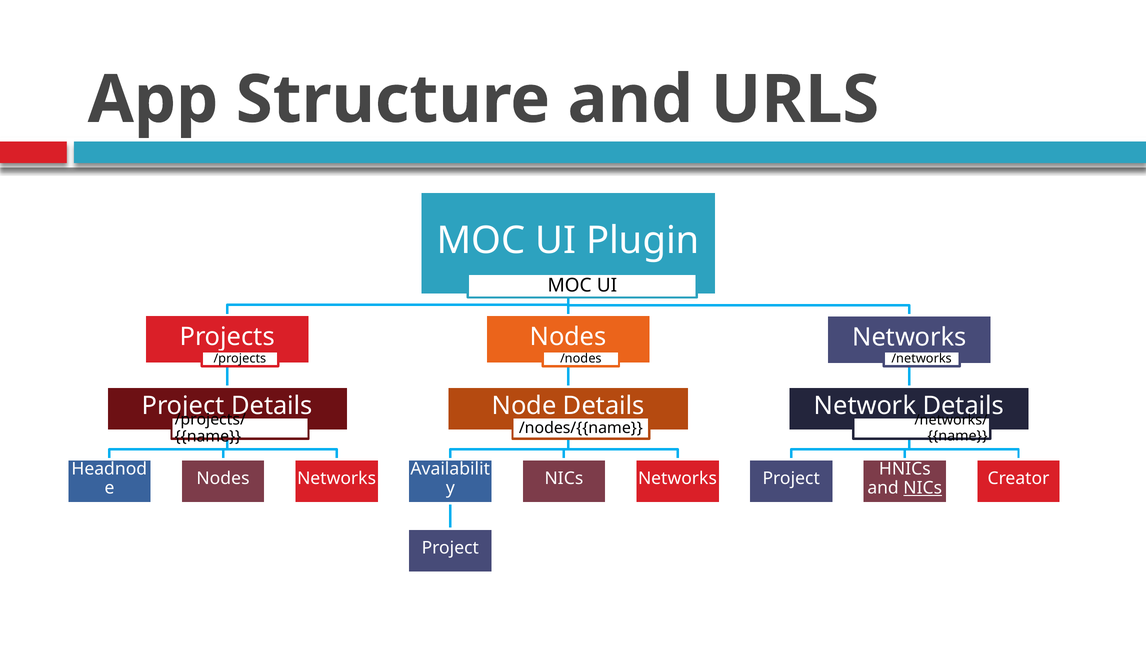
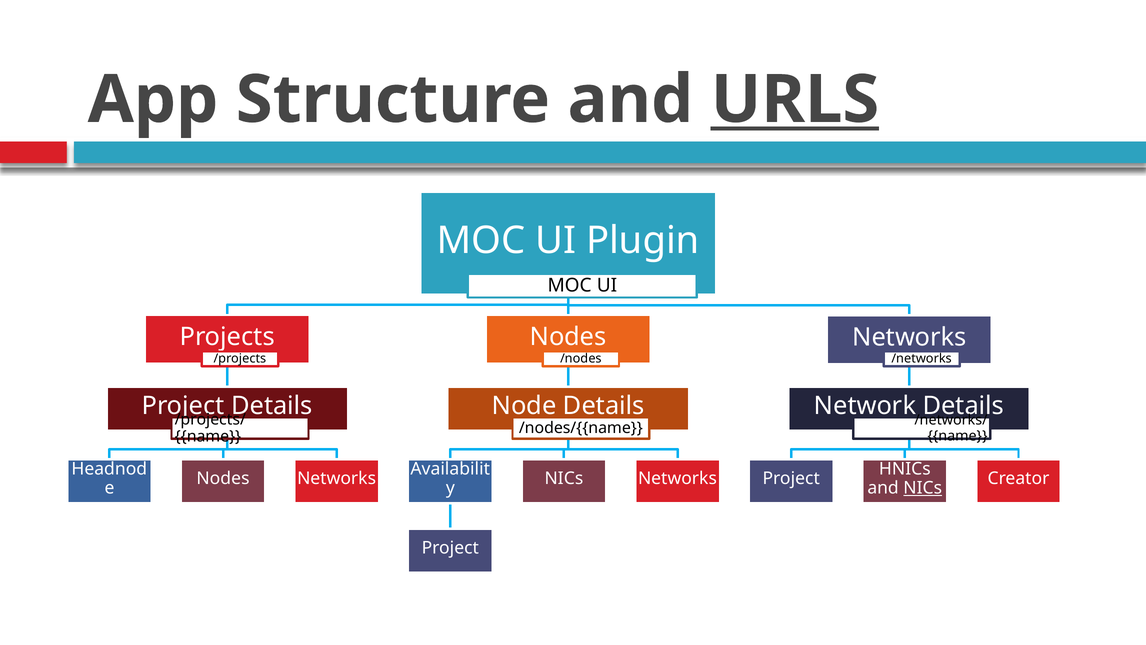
URLS underline: none -> present
